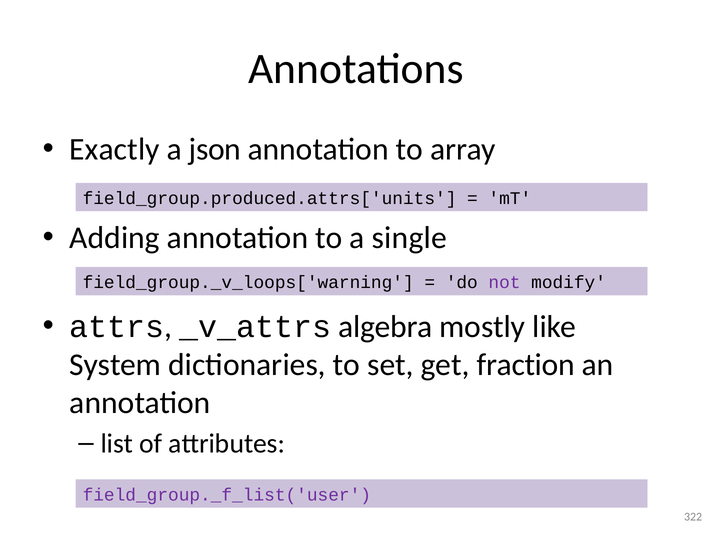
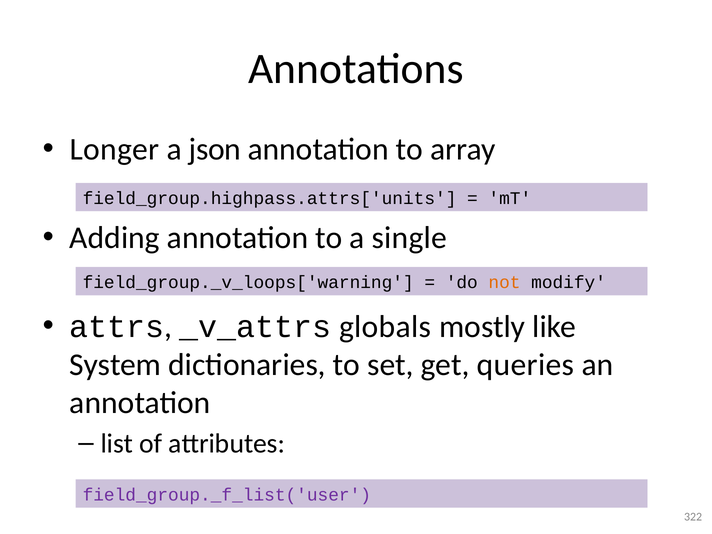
Exactly: Exactly -> Longer
field_group.produced.attrs['units: field_group.produced.attrs['units -> field_group.highpass.attrs['units
not colour: purple -> orange
algebra: algebra -> globals
fraction: fraction -> queries
